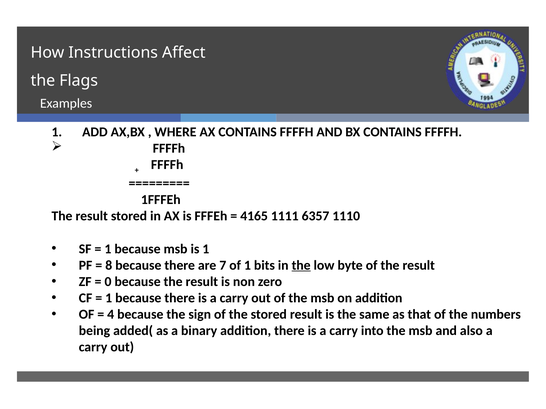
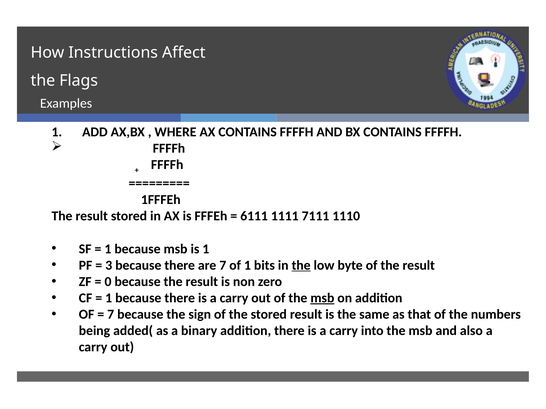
4165: 4165 -> 6111
6357: 6357 -> 7111
8: 8 -> 3
msb at (322, 298) underline: none -> present
4 at (111, 315): 4 -> 7
